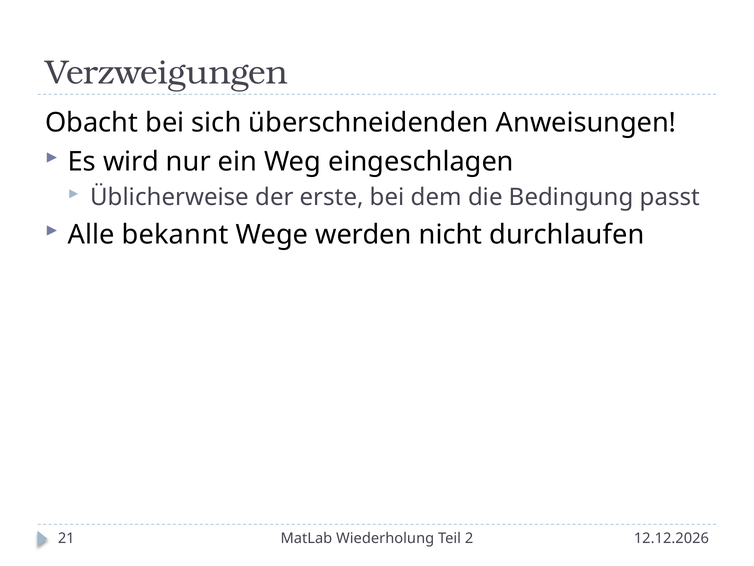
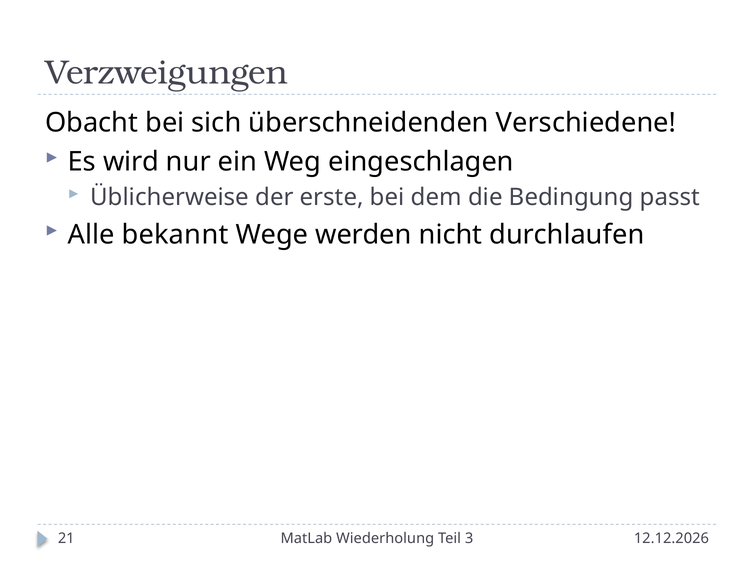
Anweisungen: Anweisungen -> Verschiedene
2: 2 -> 3
